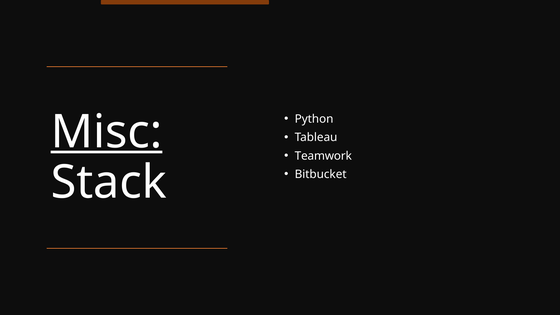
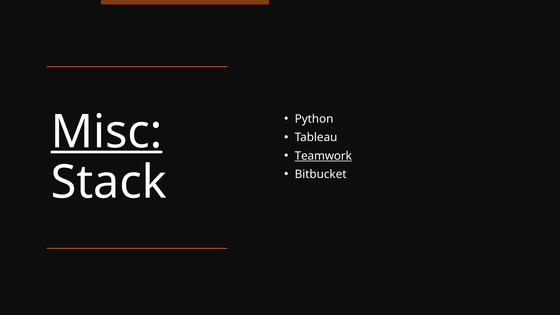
Teamwork underline: none -> present
